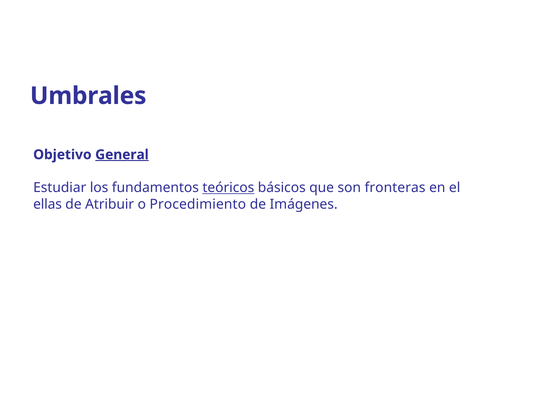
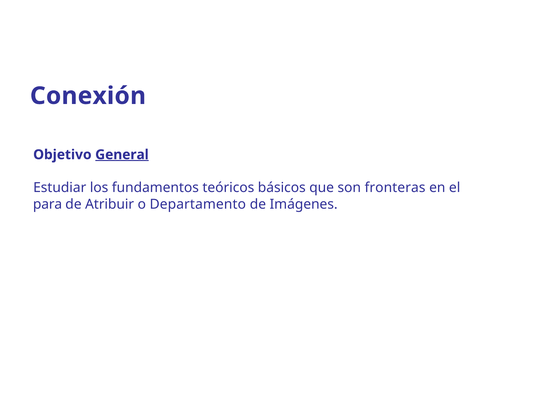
Umbrales: Umbrales -> Conexión
teóricos underline: present -> none
ellas: ellas -> para
Procedimiento: Procedimiento -> Departamento
